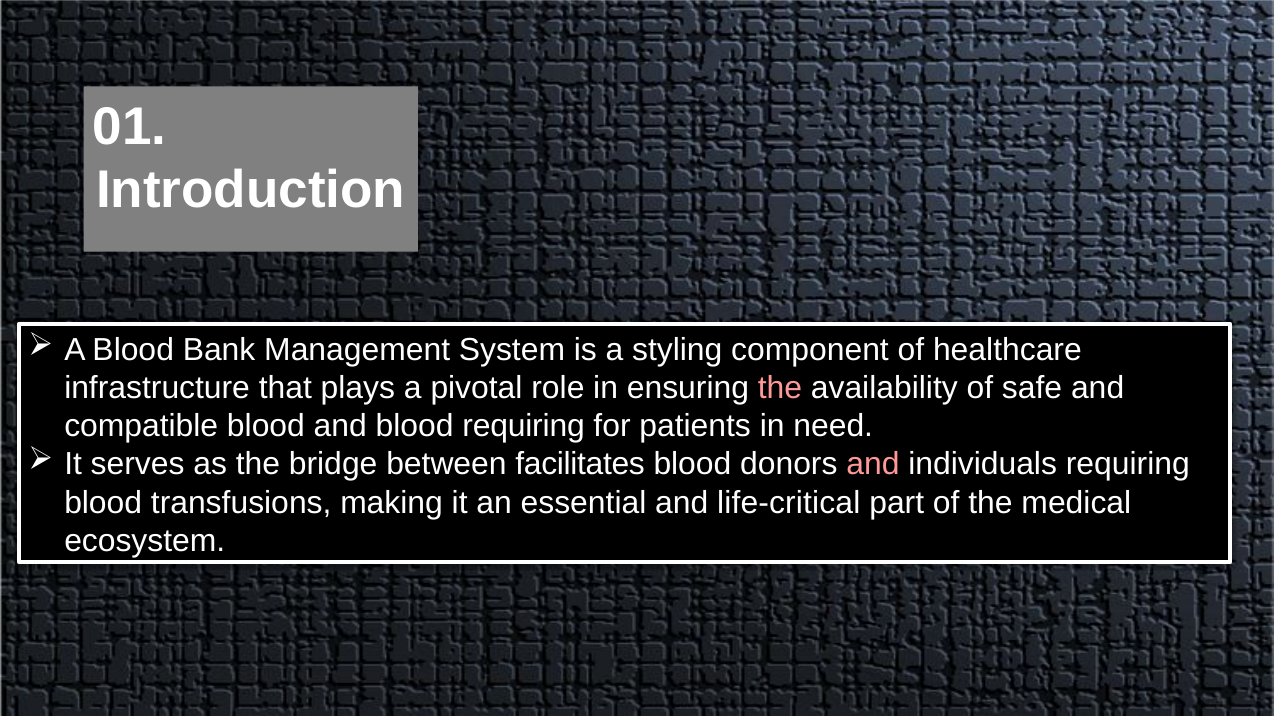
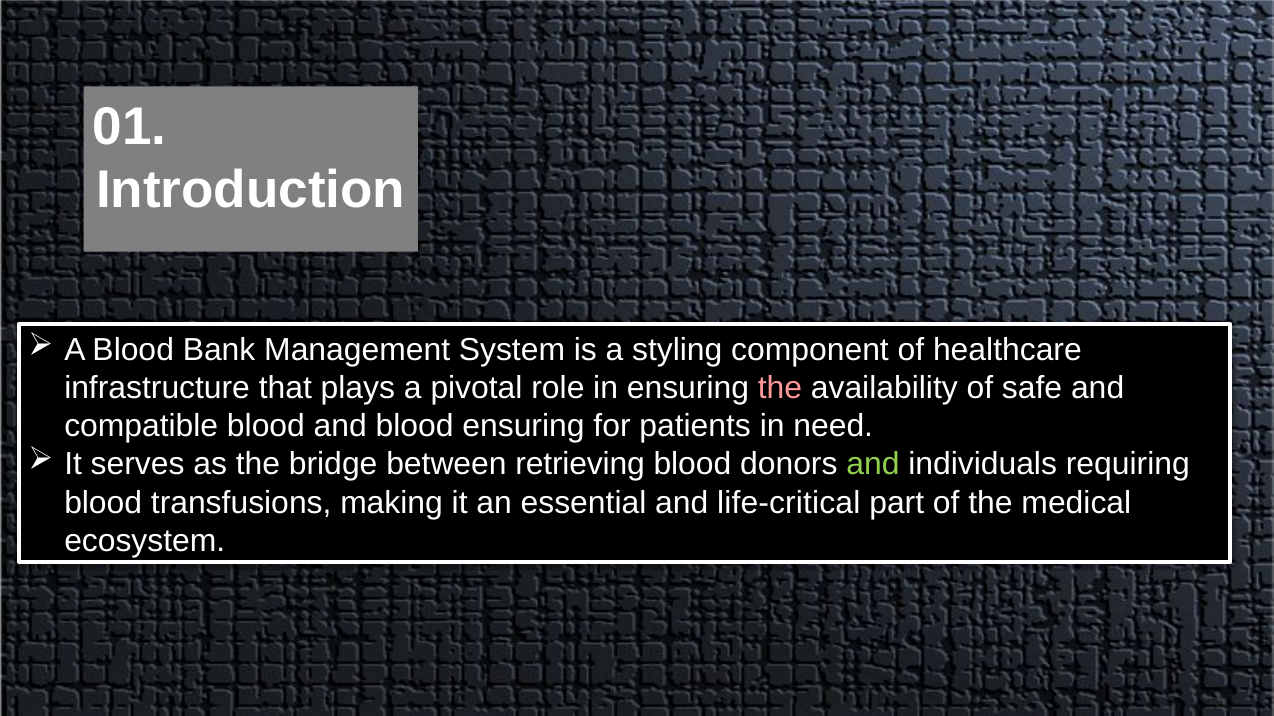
blood requiring: requiring -> ensuring
facilitates: facilitates -> retrieving
and at (873, 465) colour: pink -> light green
